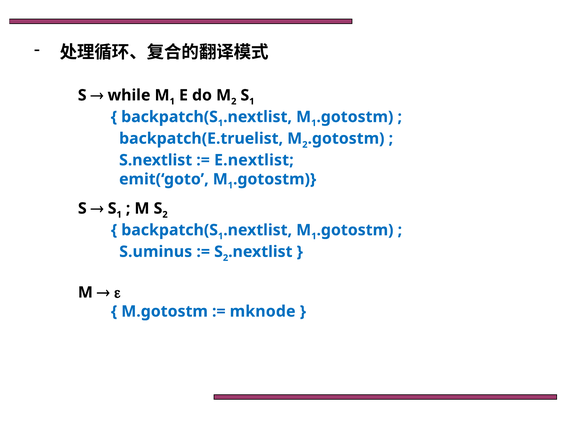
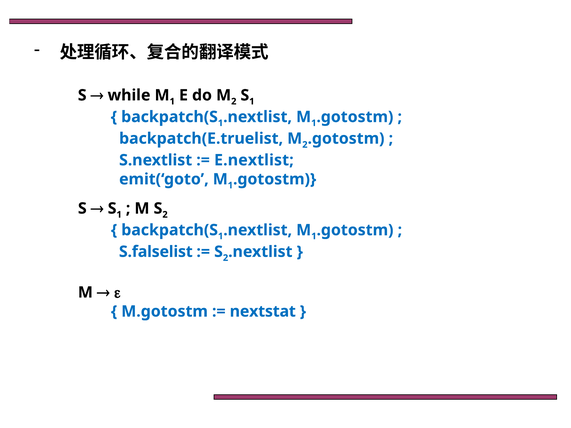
S.uminus: S.uminus -> S.falselist
mknode: mknode -> nextstat
